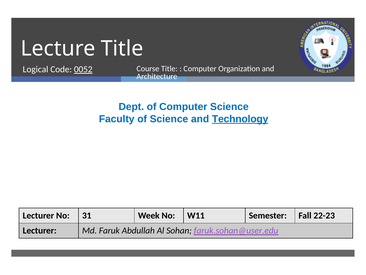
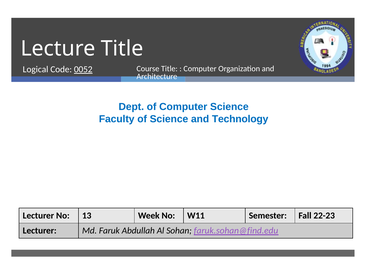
Technology underline: present -> none
31: 31 -> 13
faruk.sohan@user.edu: faruk.sohan@user.edu -> faruk.sohan@find.edu
